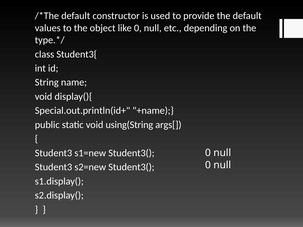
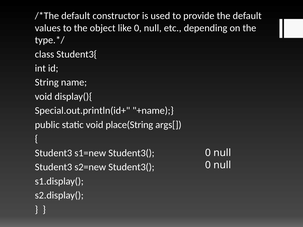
using(String: using(String -> place(String
